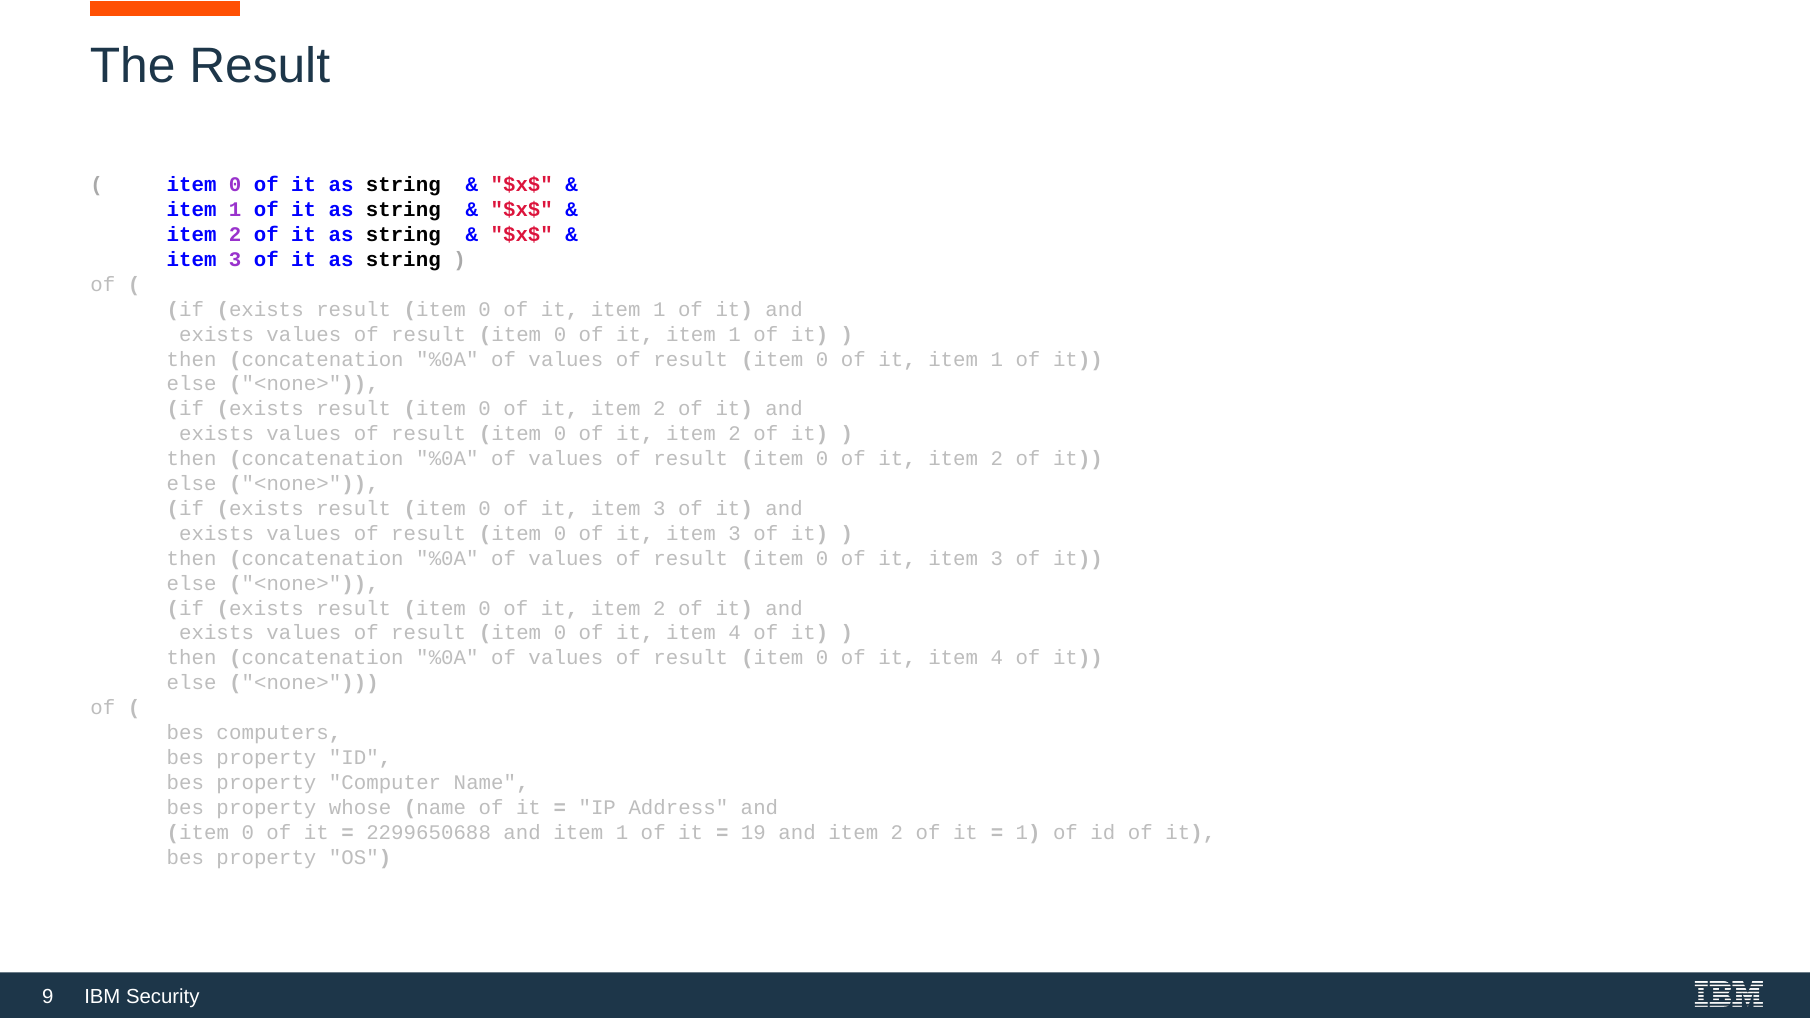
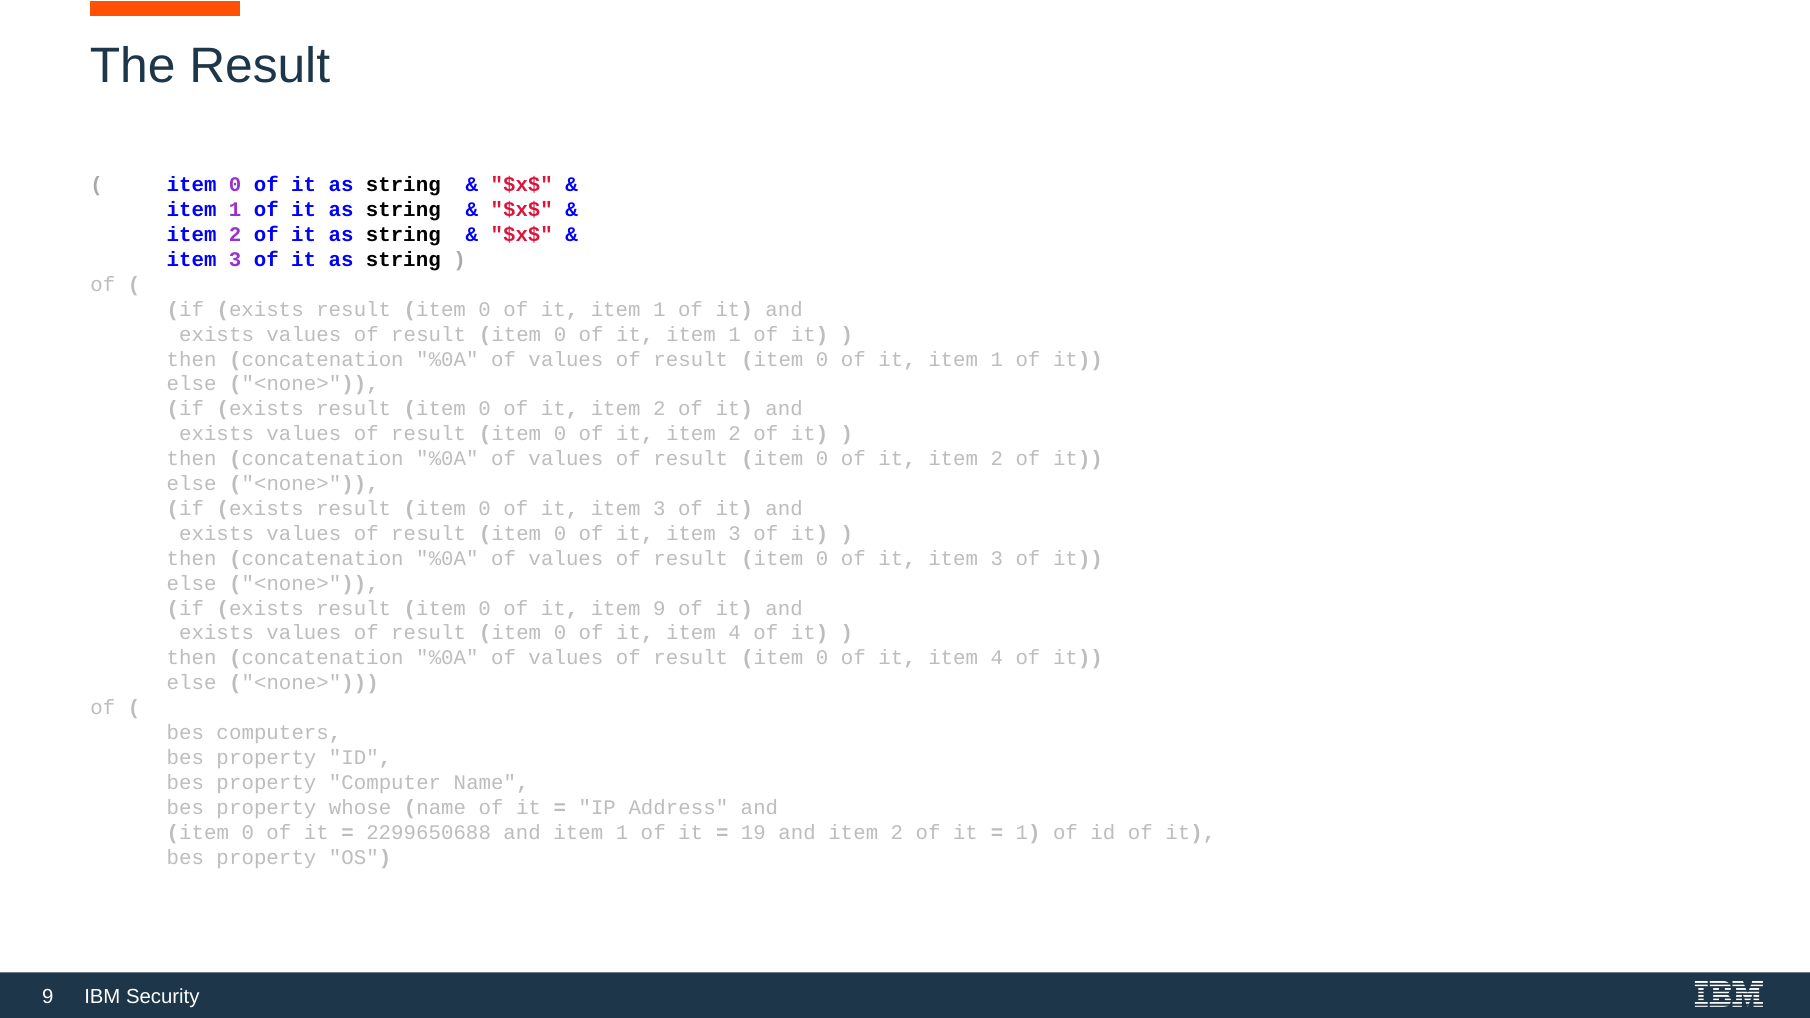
2 at (659, 608): 2 -> 9
